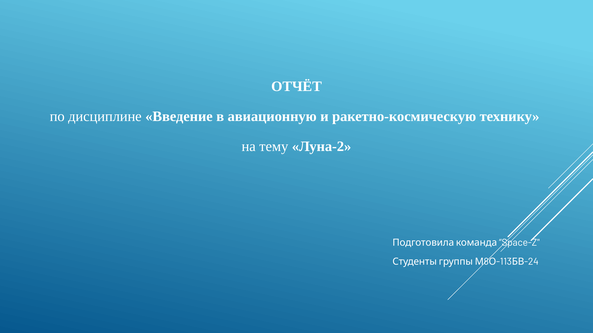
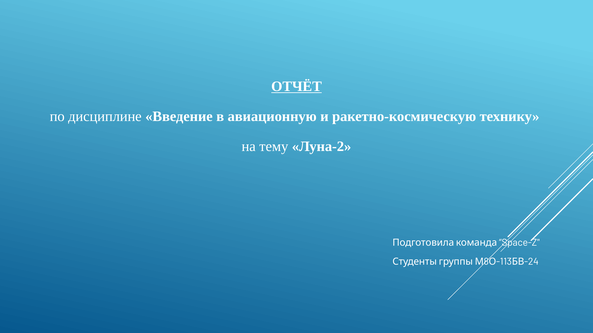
ОТЧЁТ underline: none -> present
